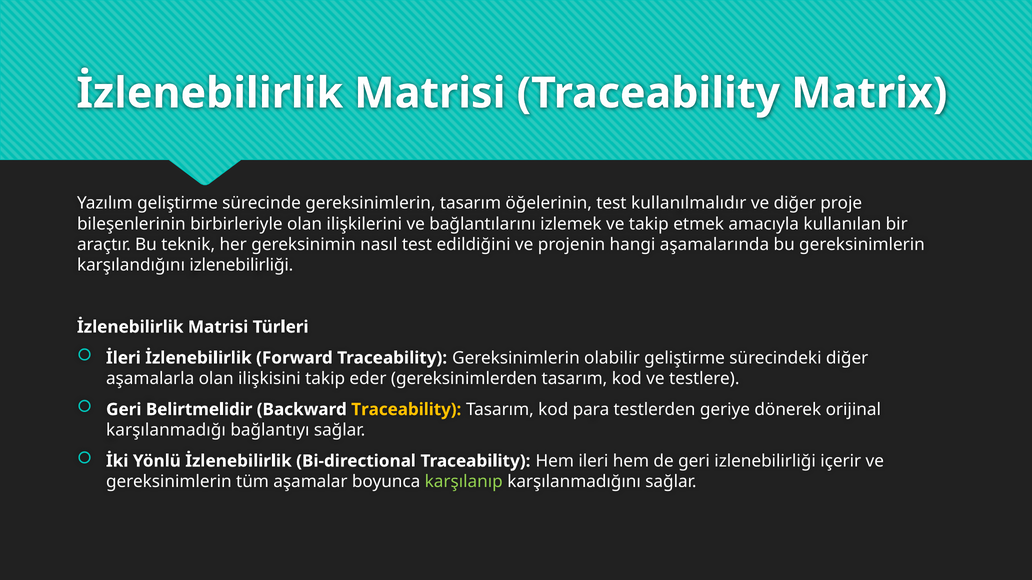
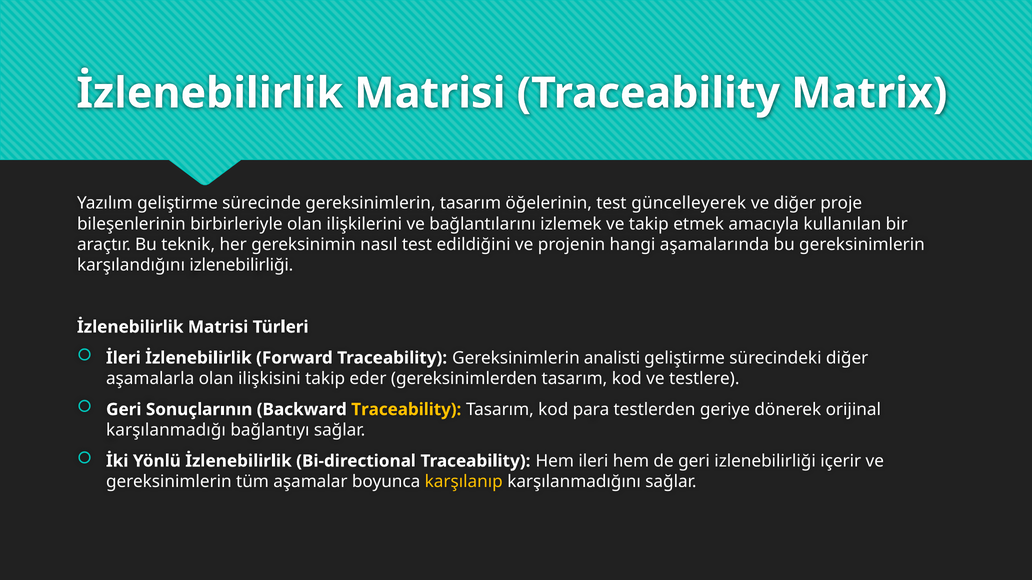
kullanılmalıdır: kullanılmalıdır -> güncelleyerek
olabilir: olabilir -> analisti
Belirtmelidir: Belirtmelidir -> Sonuçlarının
karşılanıp colour: light green -> yellow
